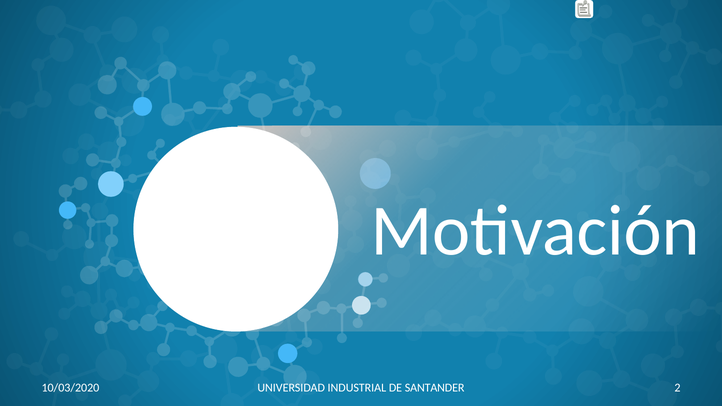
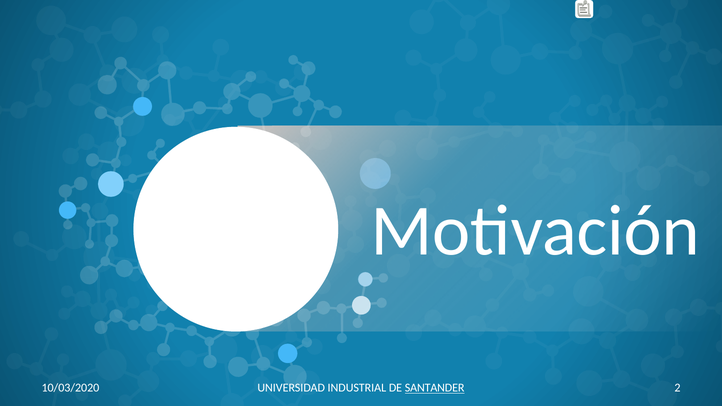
SANTANDER underline: none -> present
